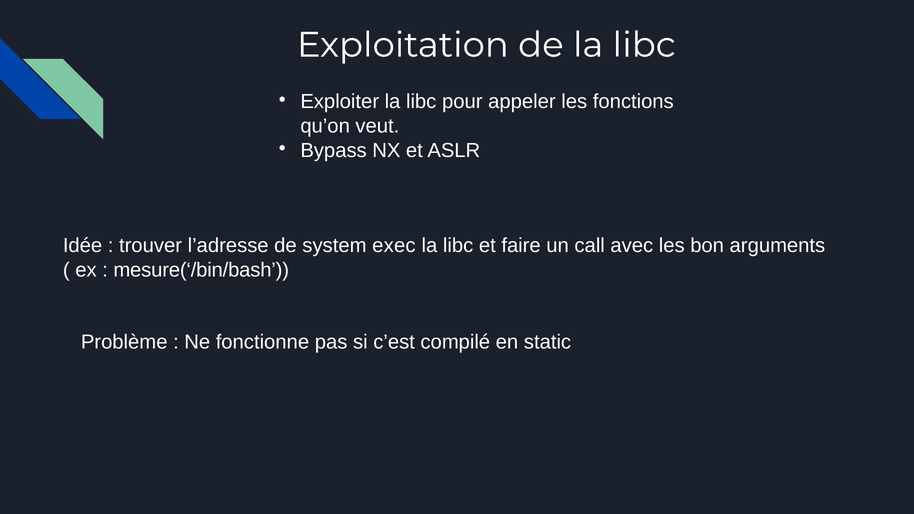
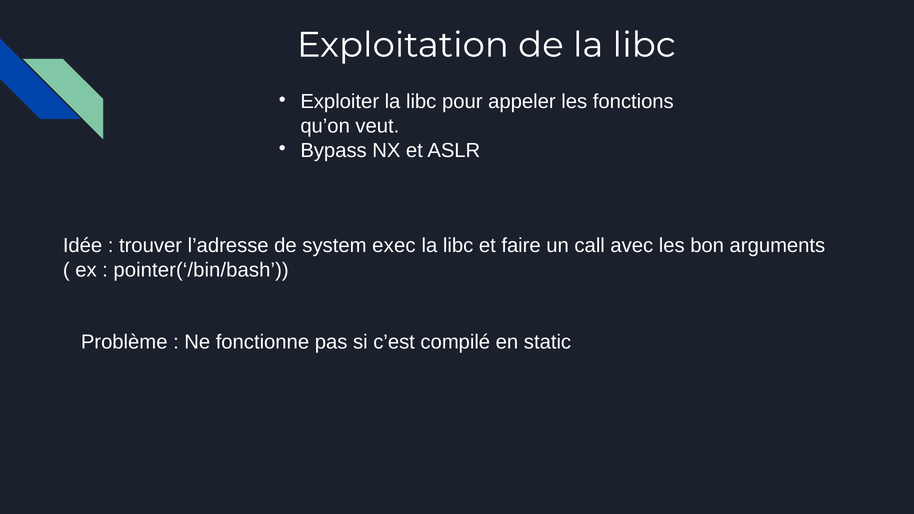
mesure(‘/bin/bash: mesure(‘/bin/bash -> pointer(‘/bin/bash
